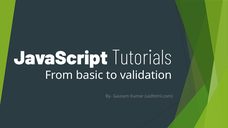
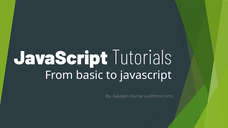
to validation: validation -> javascript
